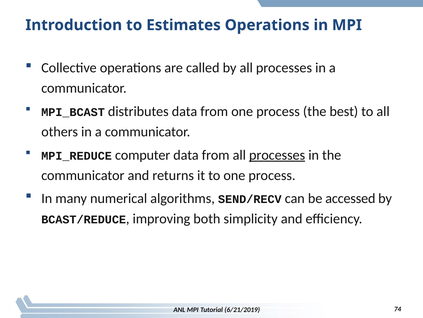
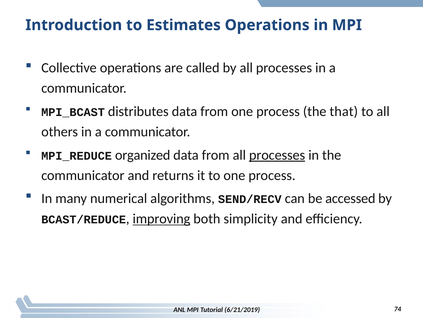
best: best -> that
computer: computer -> organized
improving underline: none -> present
